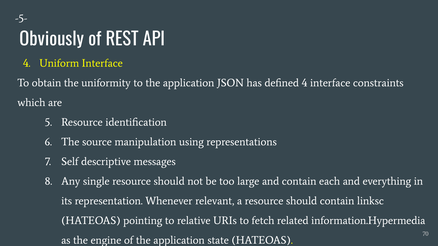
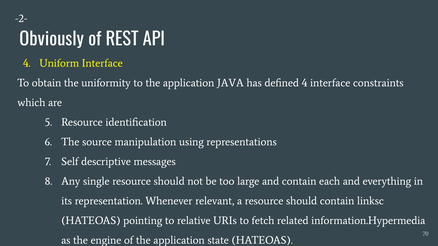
-5-: -5- -> -2-
JSON: JSON -> JAVA
